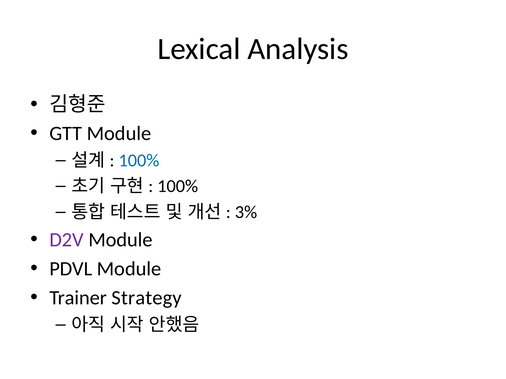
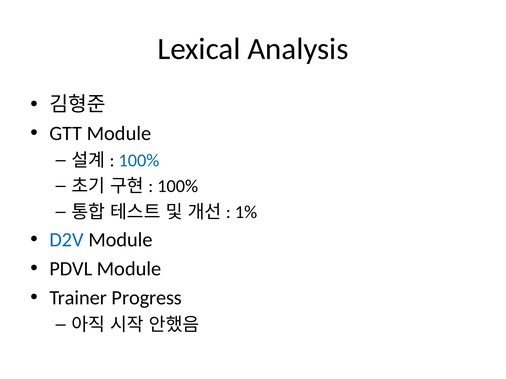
3%: 3% -> 1%
D2V colour: purple -> blue
Strategy: Strategy -> Progress
